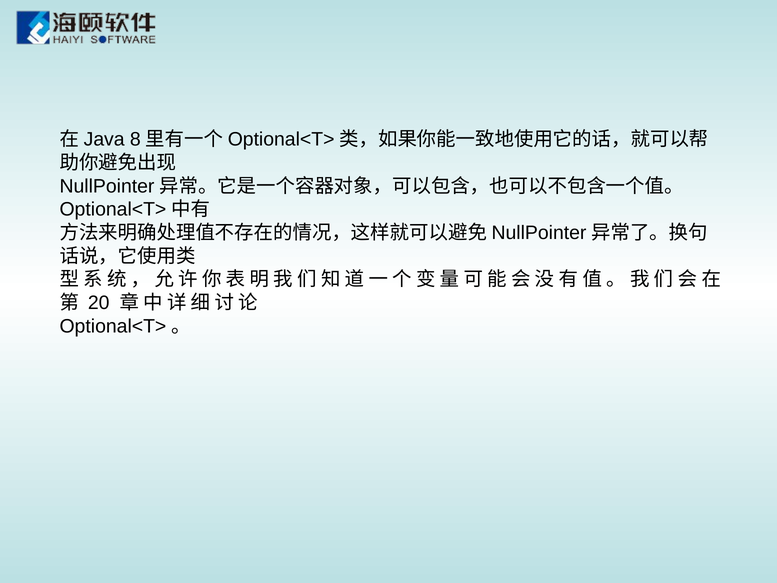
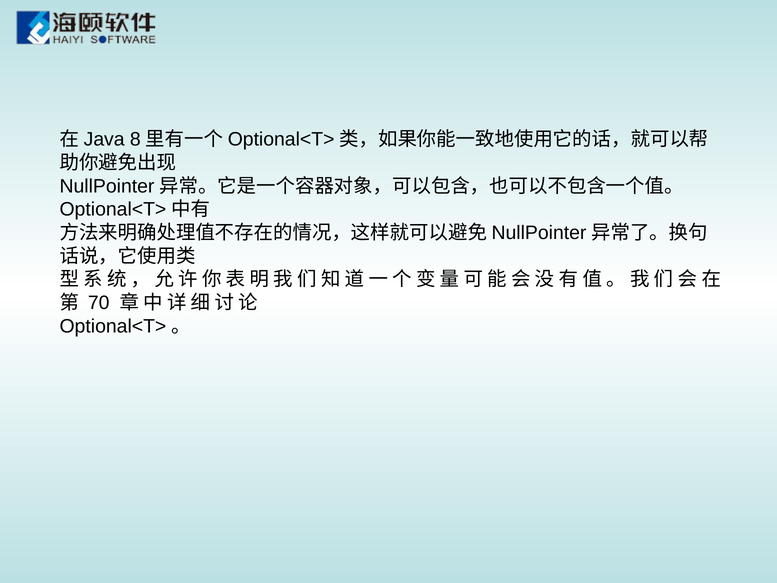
20: 20 -> 70
